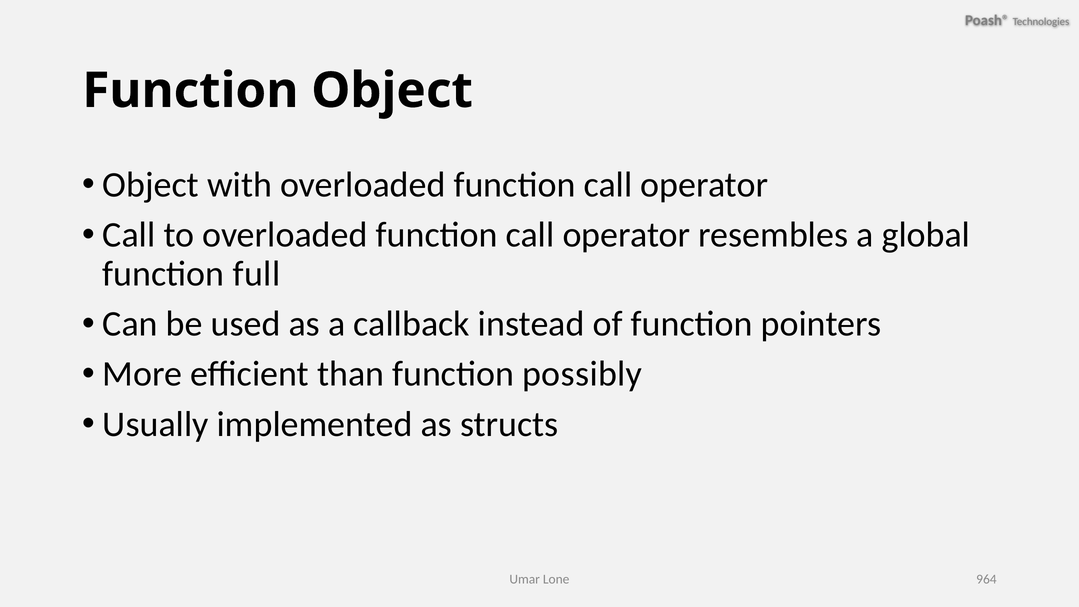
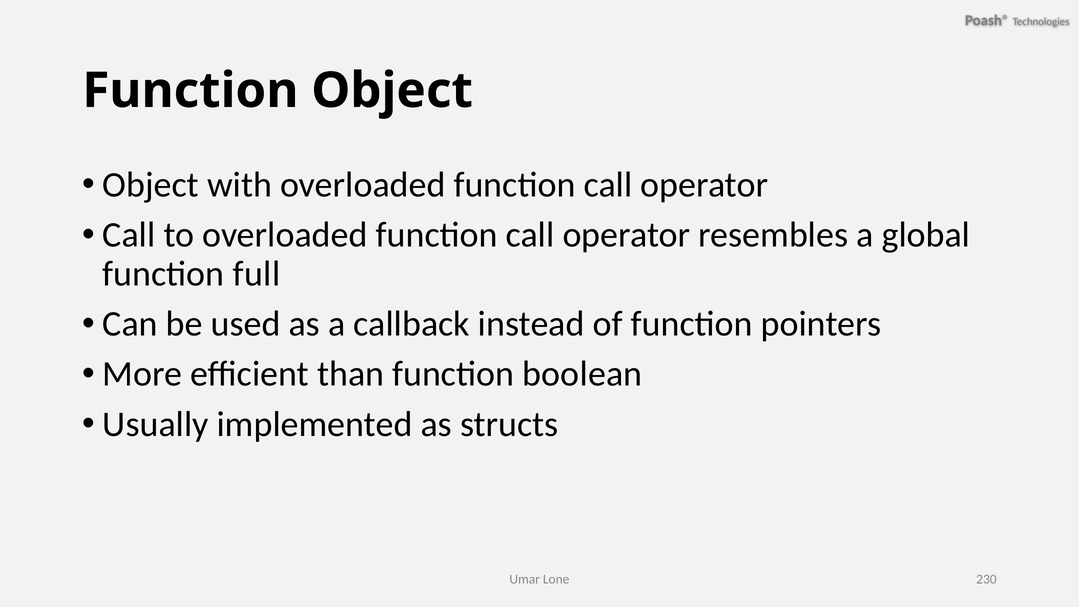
possibly: possibly -> boolean
964: 964 -> 230
